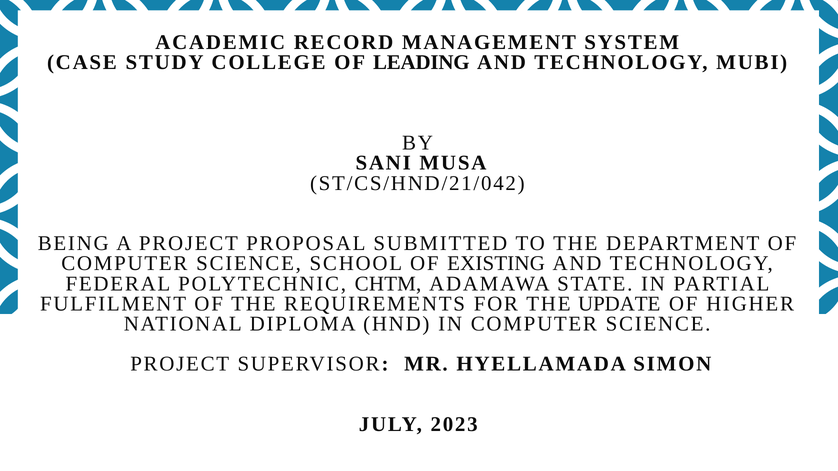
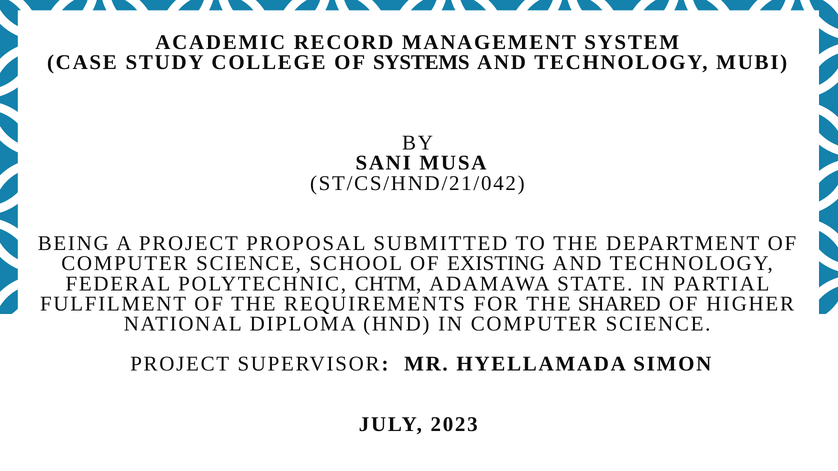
LEADING: LEADING -> SYSTEMS
UPDATE: UPDATE -> SHARED
